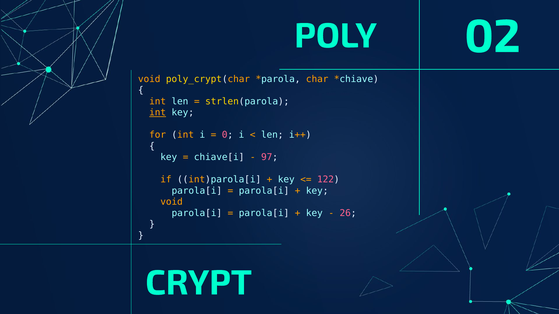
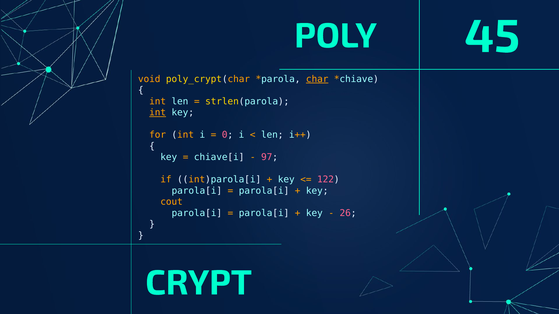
02: 02 -> 45
char underline: none -> present
void at (172, 202): void -> cout
